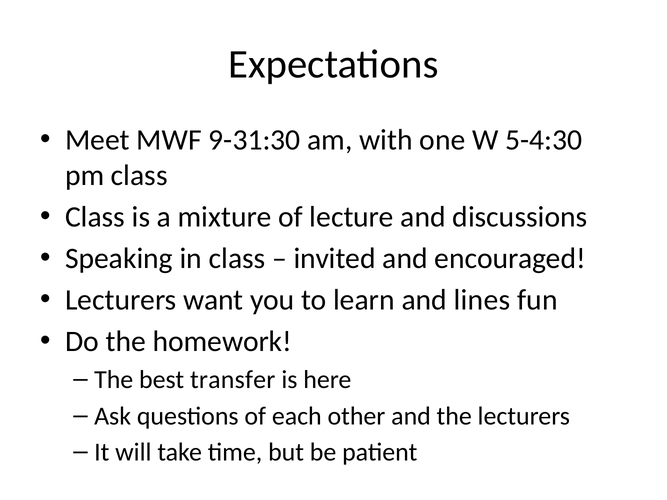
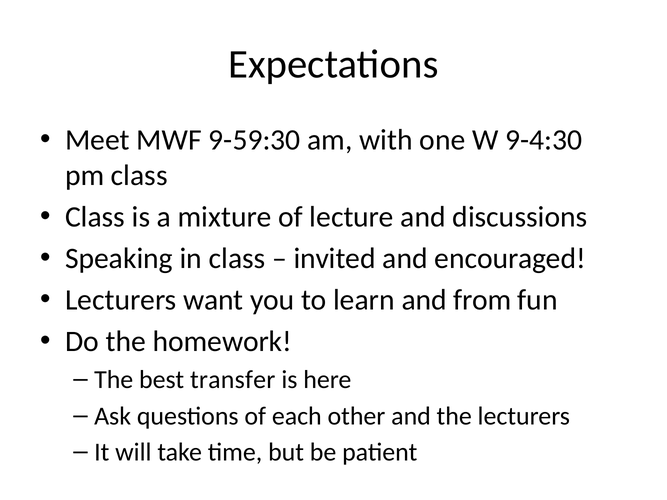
9-31:30: 9-31:30 -> 9-59:30
5-4:30: 5-4:30 -> 9-4:30
lines: lines -> from
